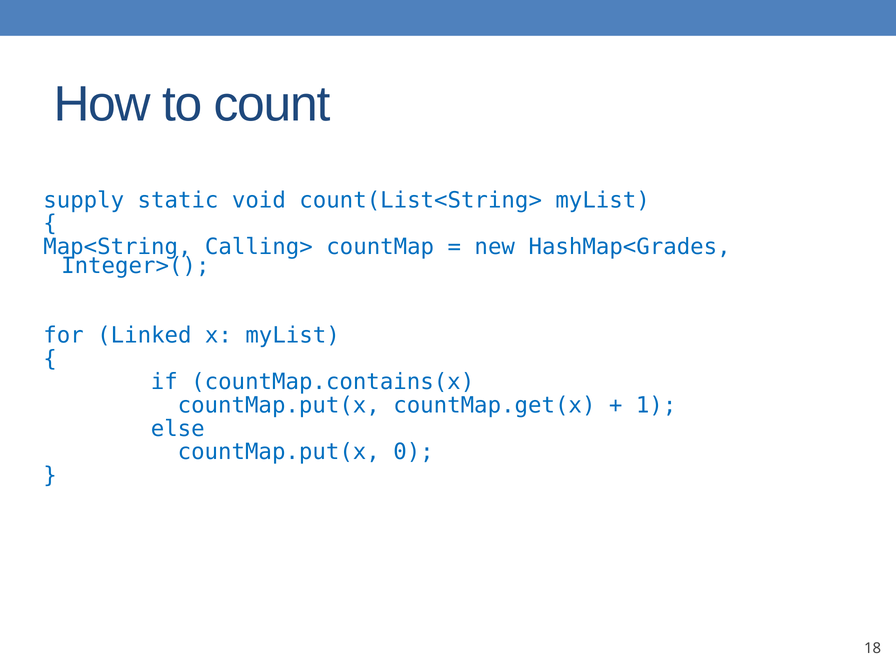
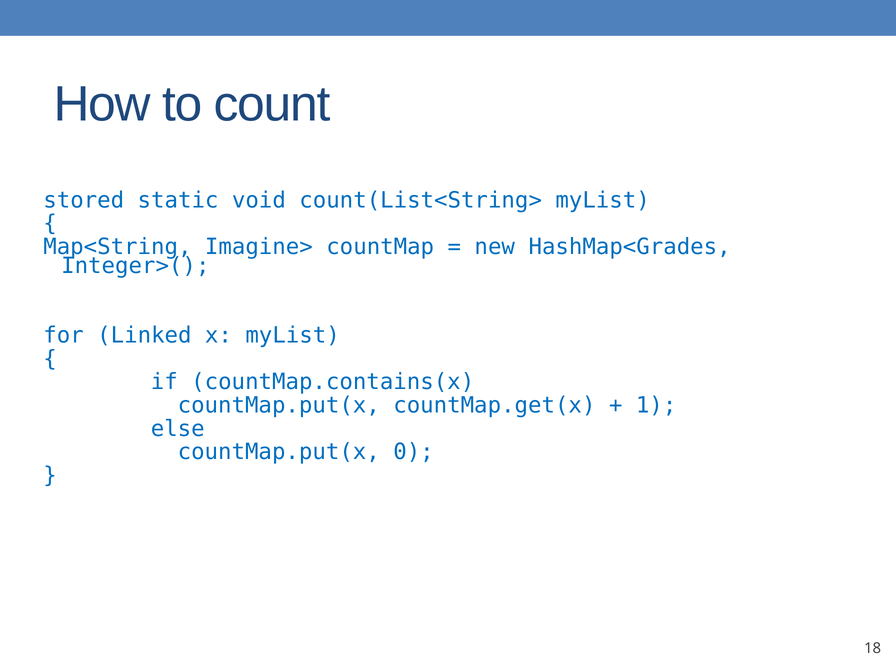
supply: supply -> stored
Calling>: Calling> -> Imagine>
